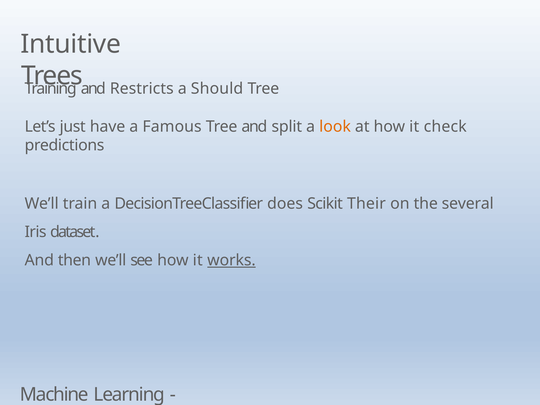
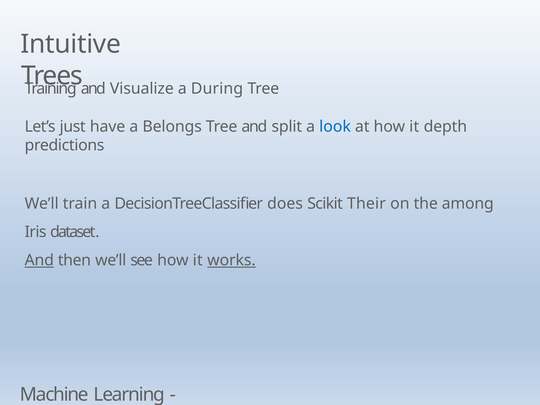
Restricts: Restricts -> Visualize
Should: Should -> During
Famous: Famous -> Belongs
look colour: orange -> blue
check: check -> depth
several: several -> among
And at (39, 260) underline: none -> present
